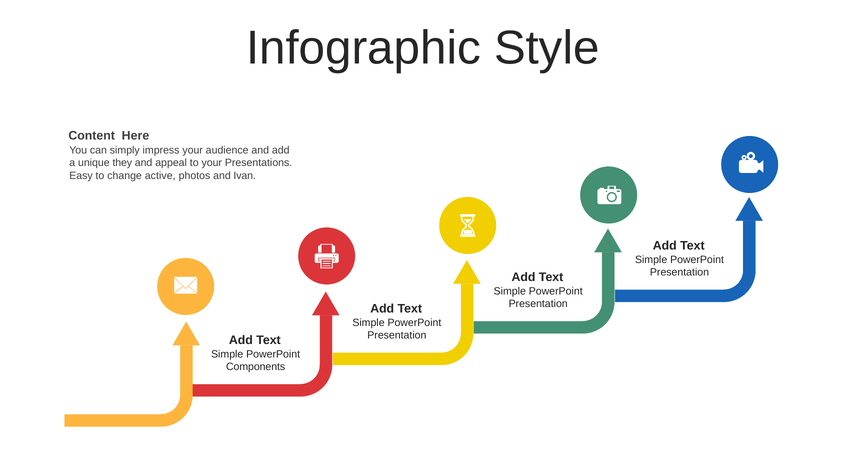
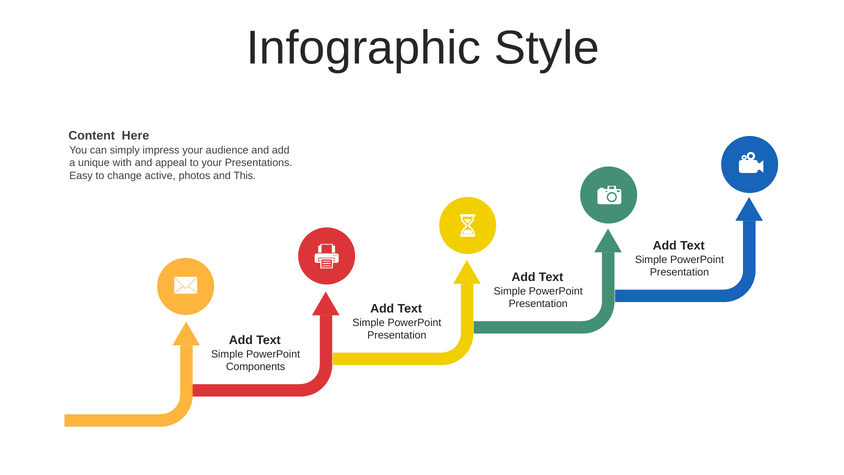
they: they -> with
Ivan: Ivan -> This
